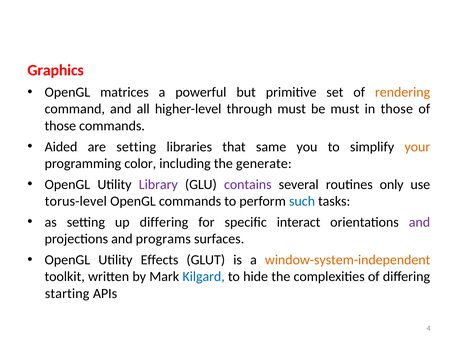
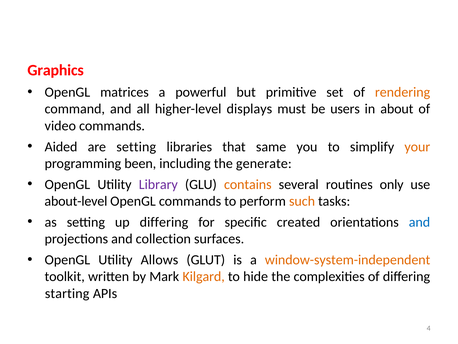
through: through -> displays
be must: must -> users
in those: those -> about
those at (60, 126): those -> video
color: color -> been
contains colour: purple -> orange
torus-level: torus-level -> about-level
such colour: blue -> orange
interact: interact -> created
and at (419, 222) colour: purple -> blue
programs: programs -> collection
Effects: Effects -> Allows
Kilgard colour: blue -> orange
